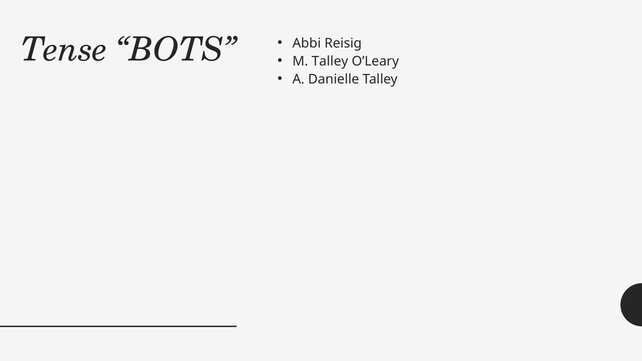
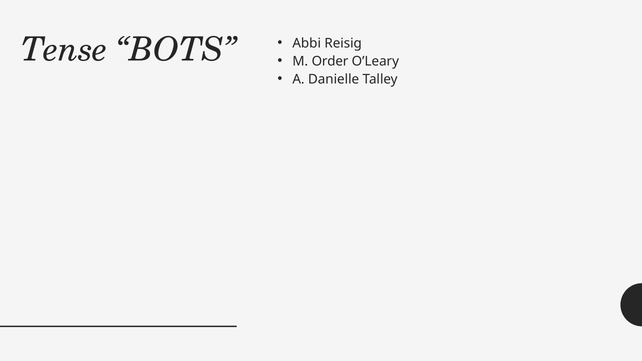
M Talley: Talley -> Order
